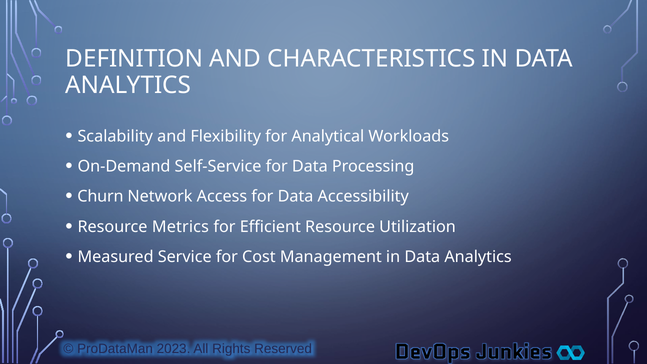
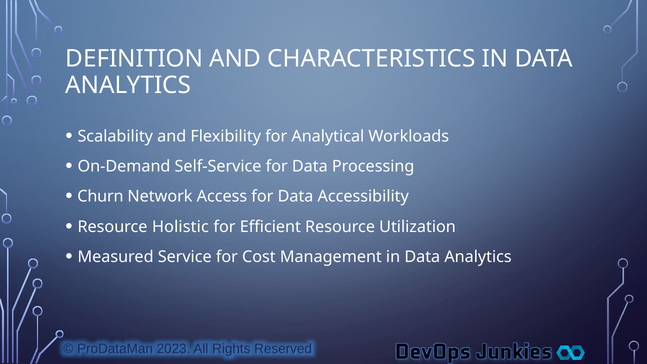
Metrics: Metrics -> Holistic
